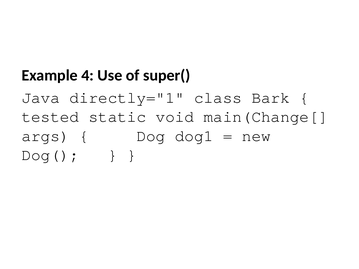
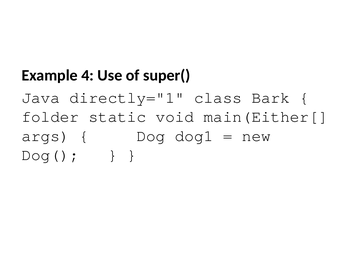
tested: tested -> folder
main(Change[: main(Change[ -> main(Either[
